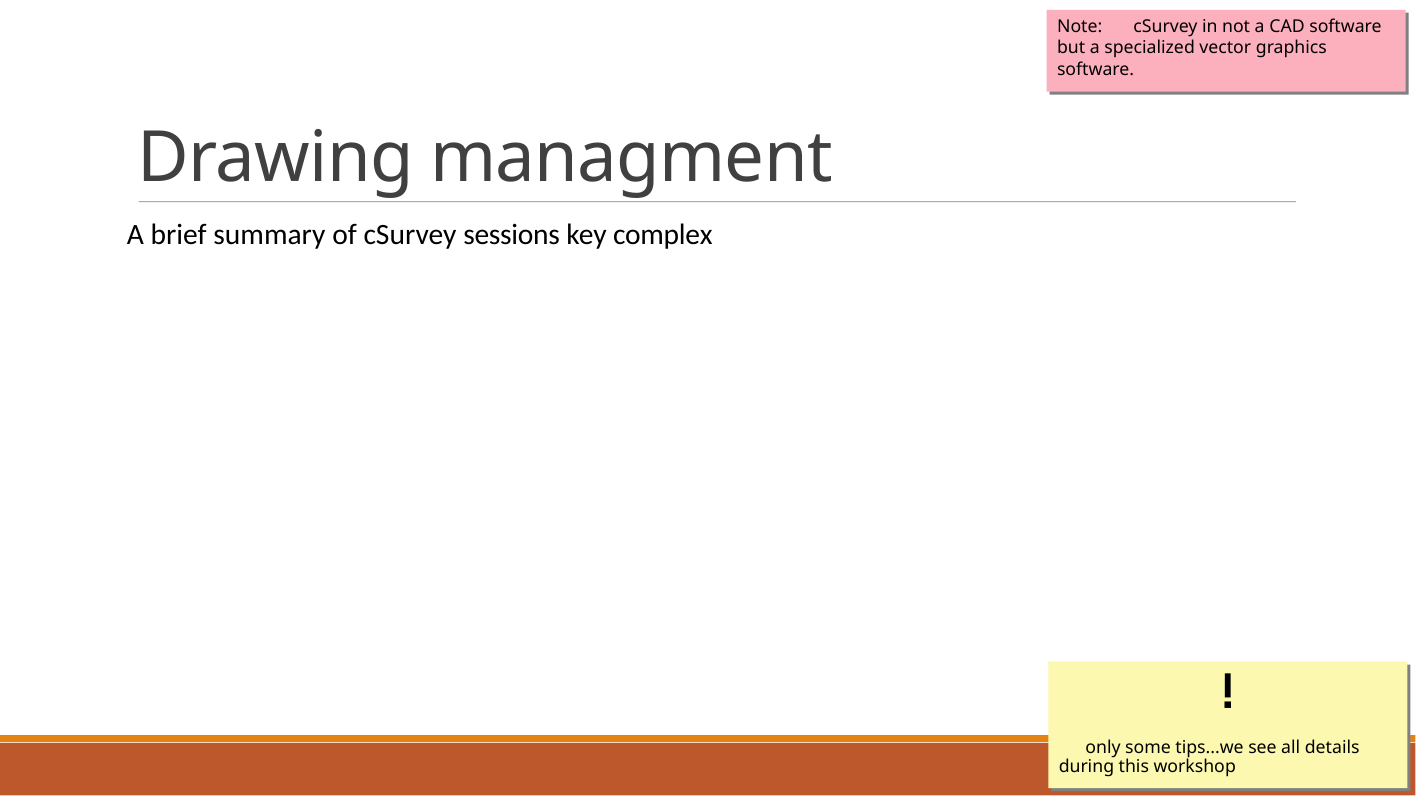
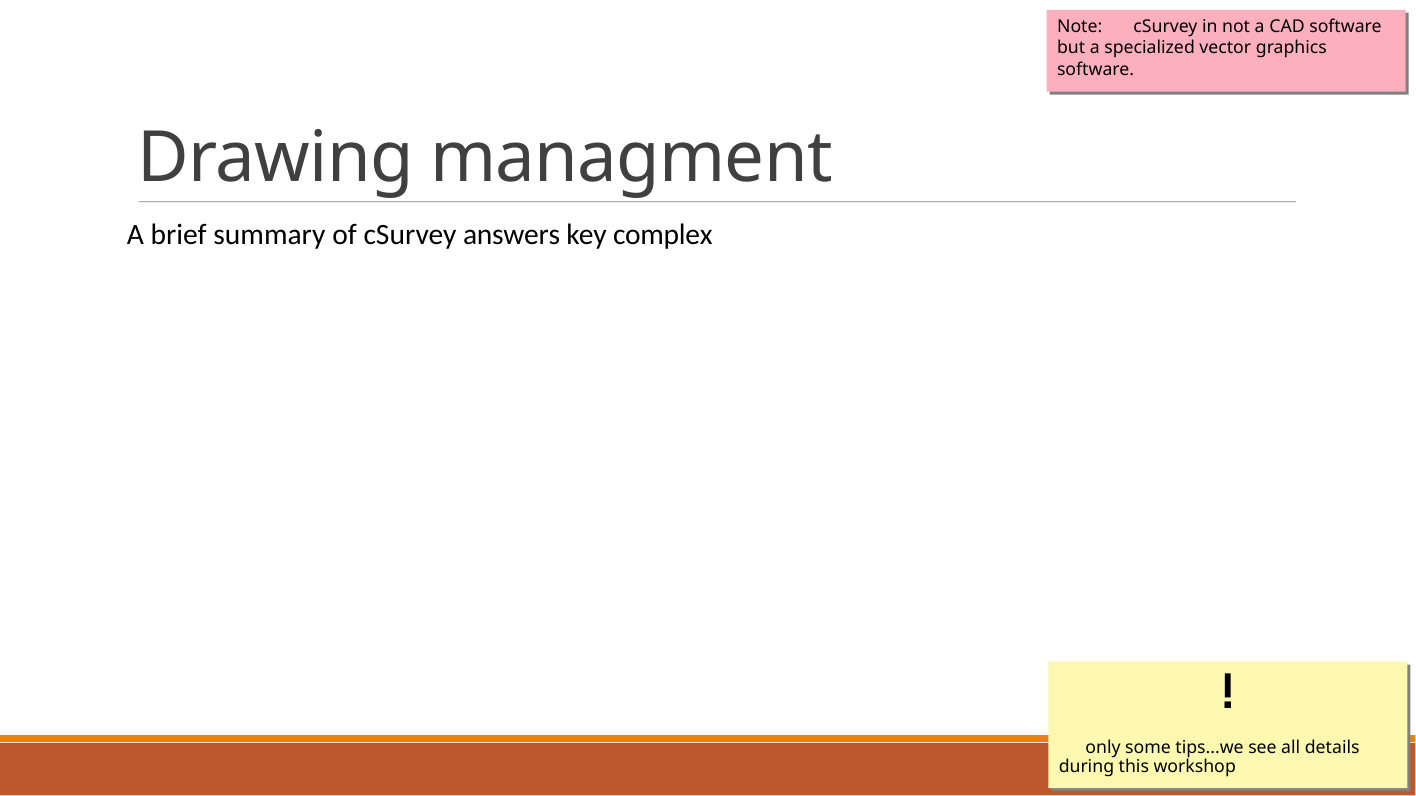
sessions: sessions -> answers
